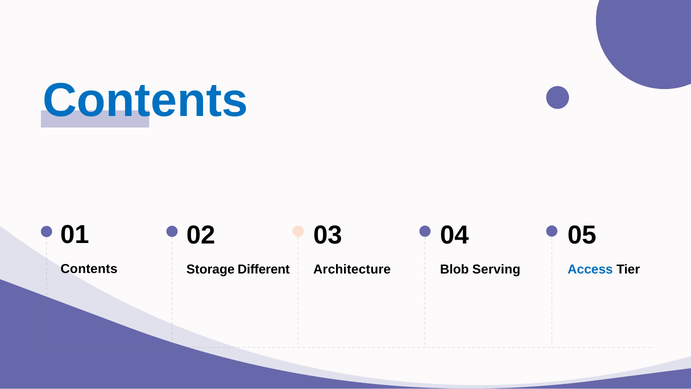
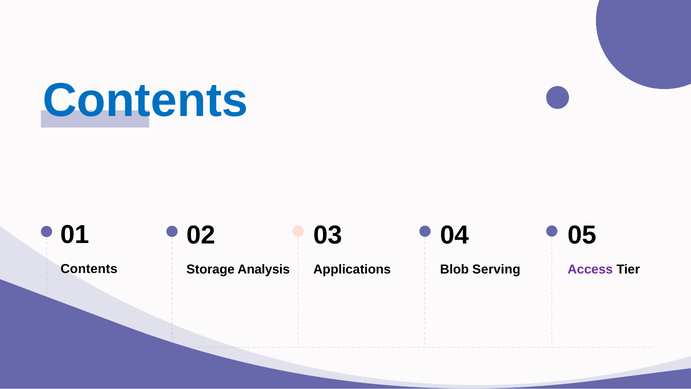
Different: Different -> Analysis
Architecture: Architecture -> Applications
Access colour: blue -> purple
